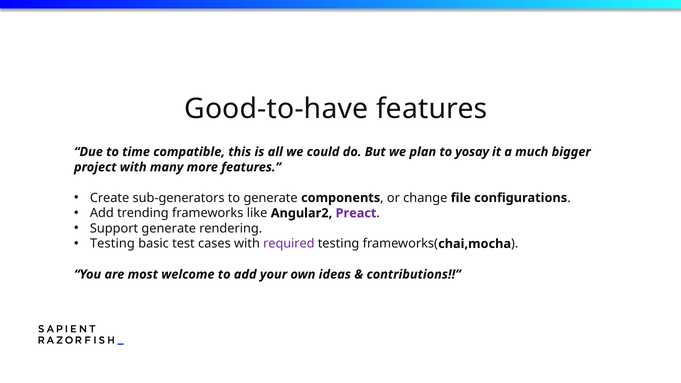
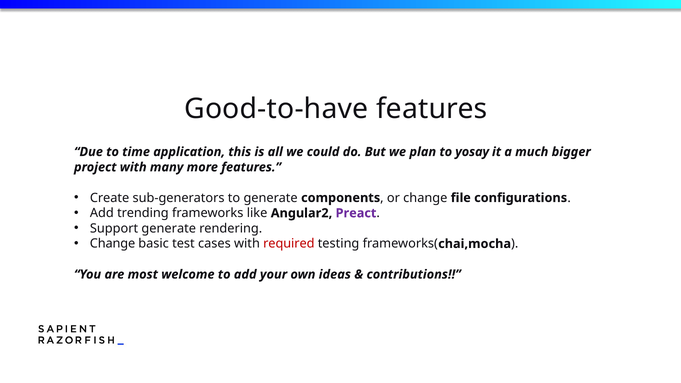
compatible: compatible -> application
Testing at (112, 244): Testing -> Change
required colour: purple -> red
